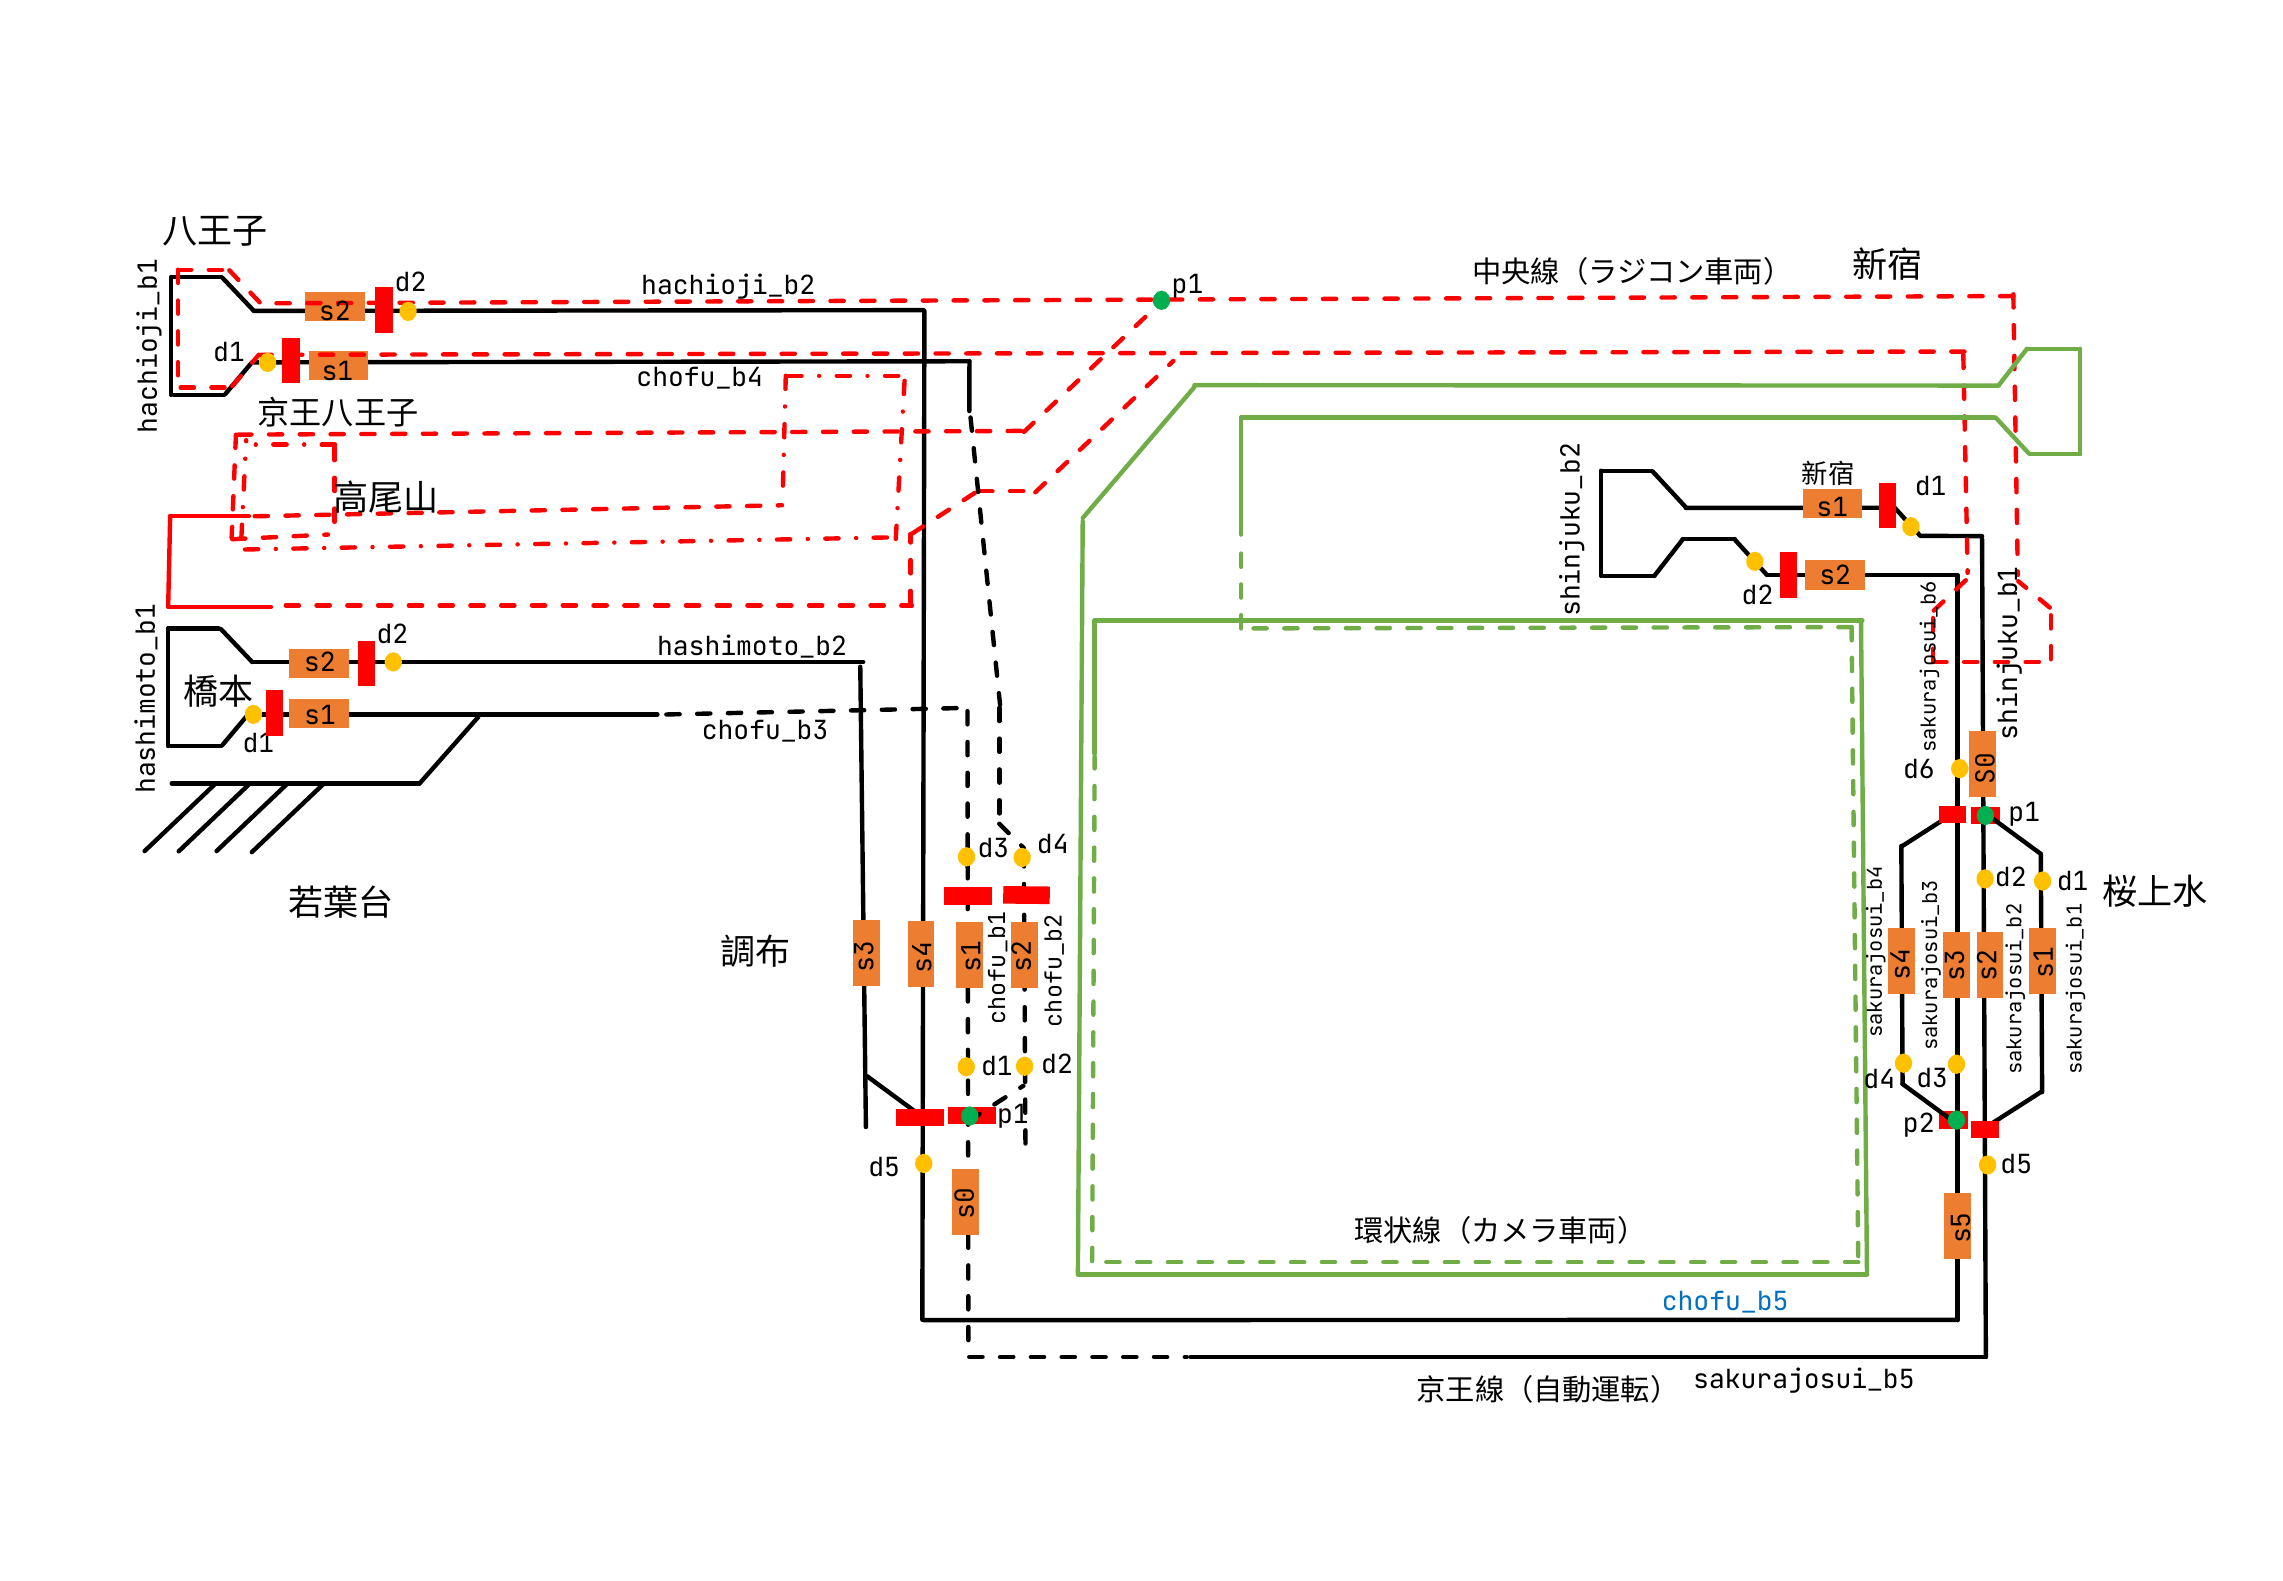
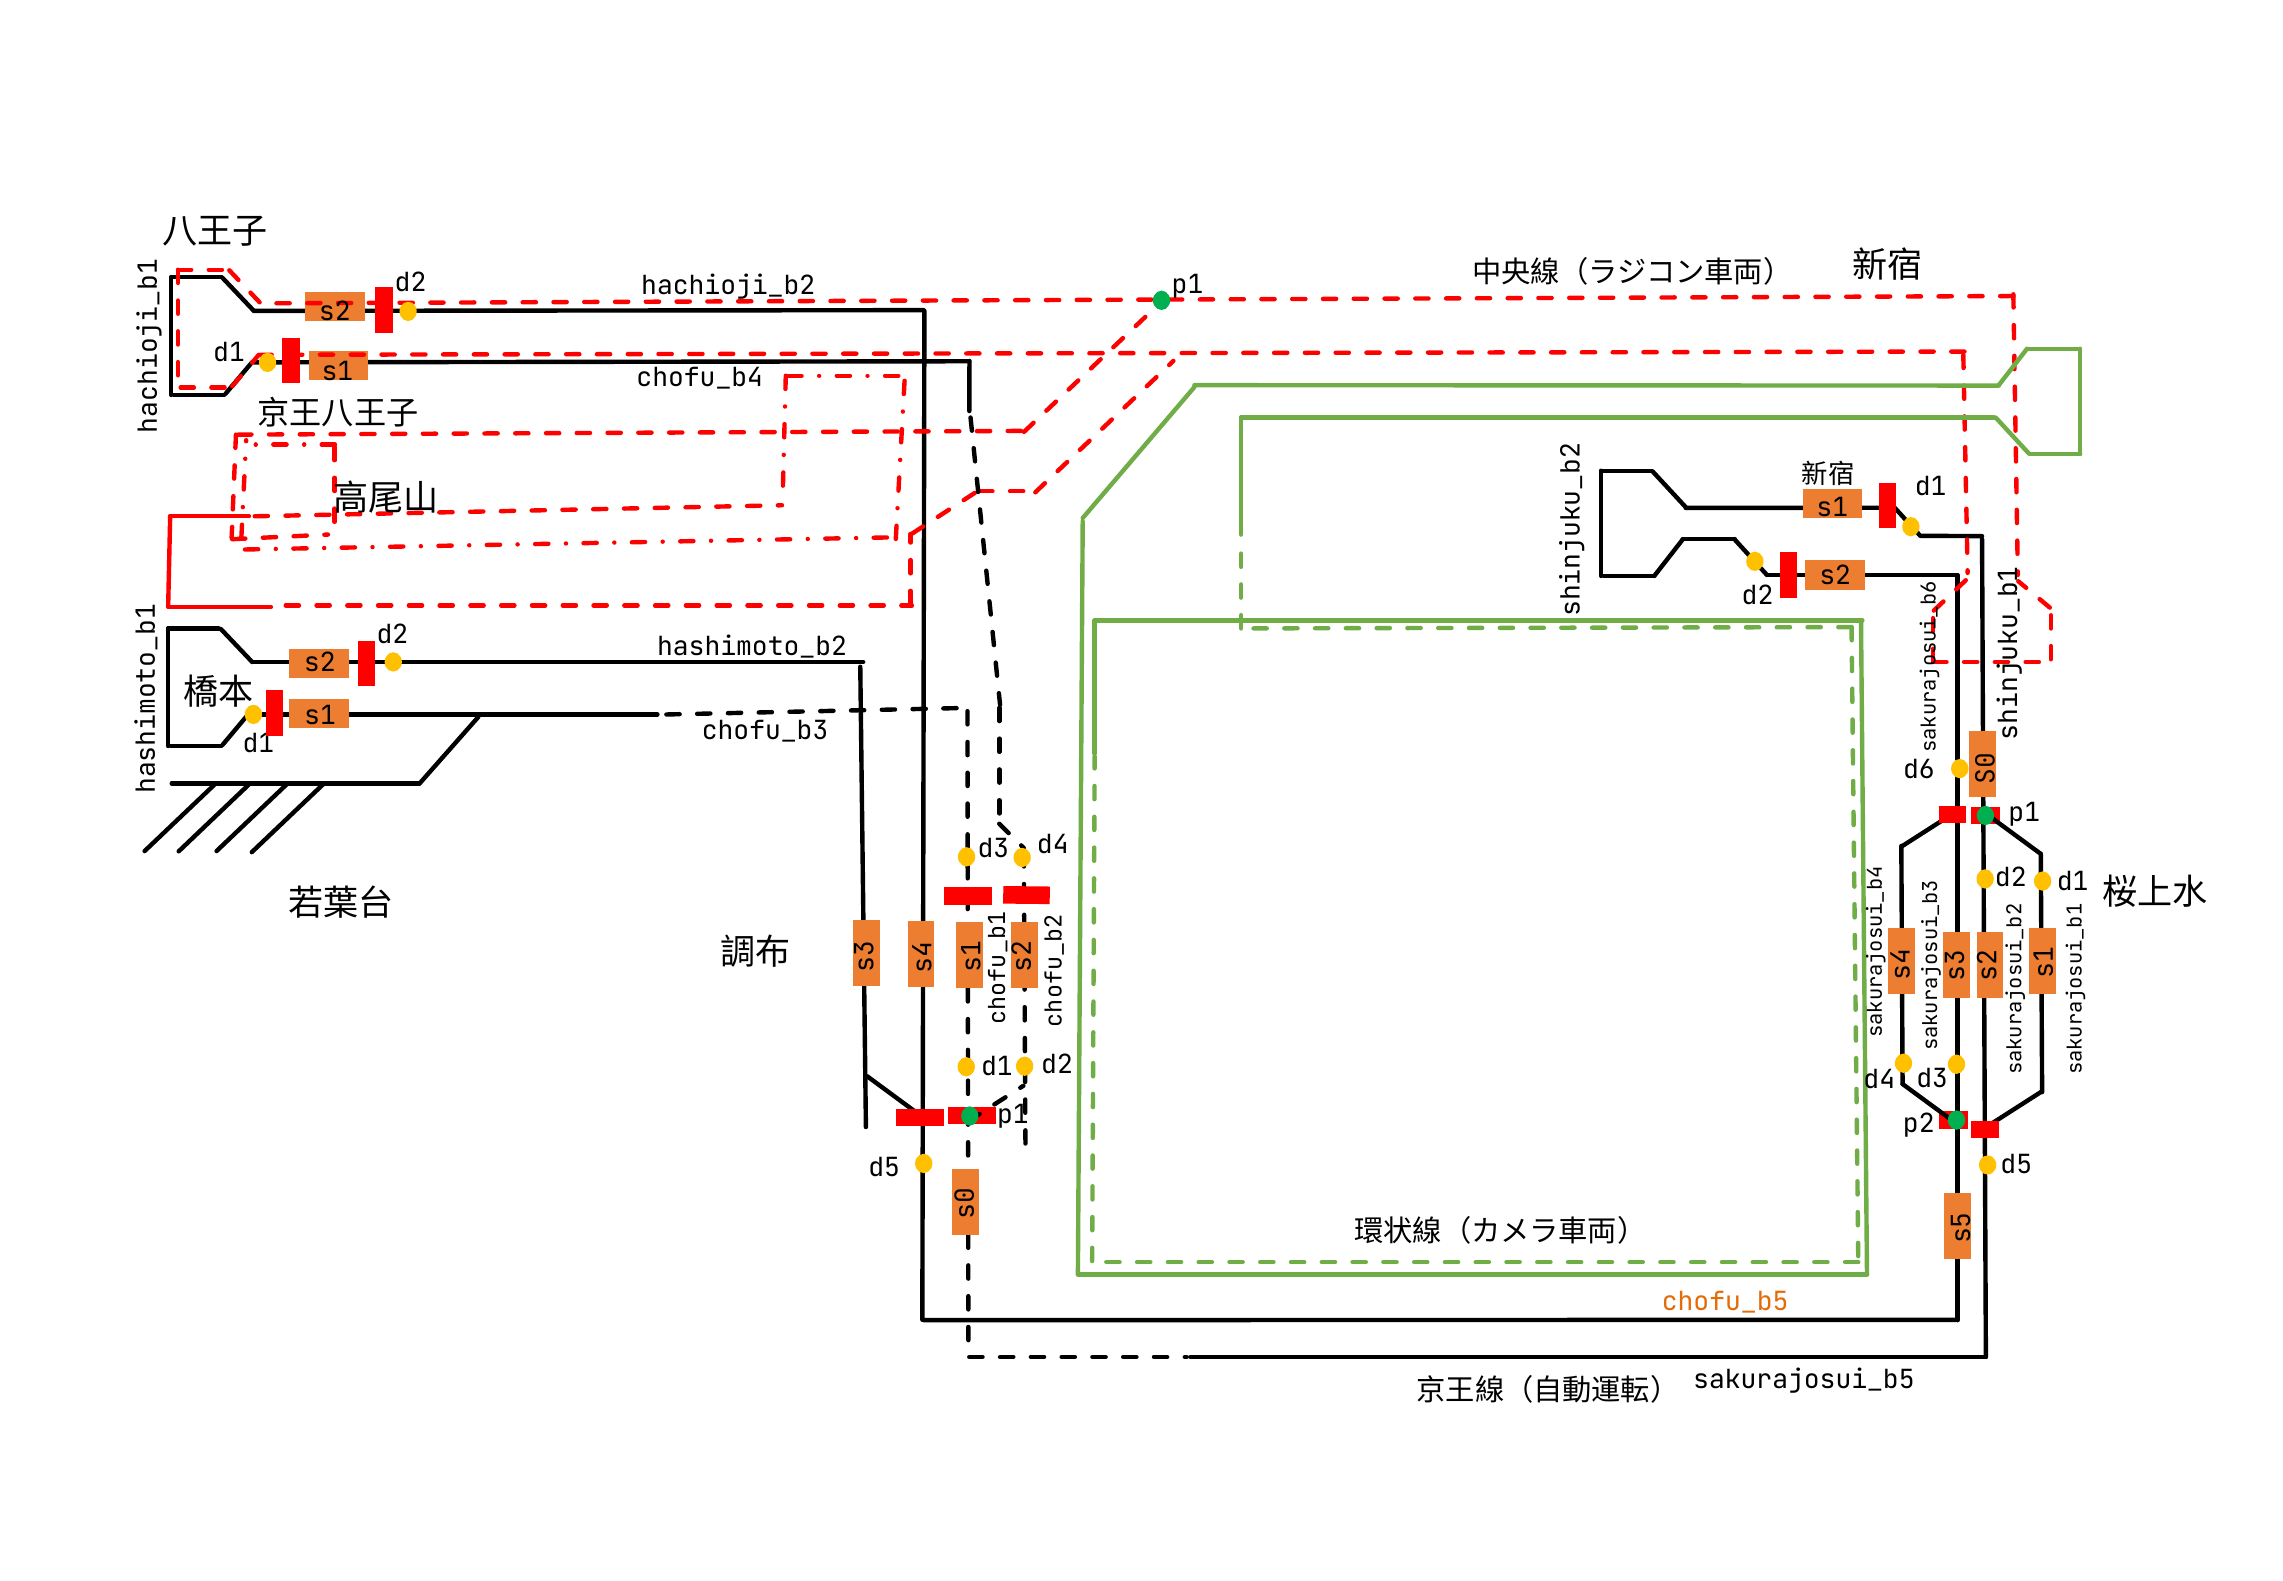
chofu_b5 colour: blue -> orange
